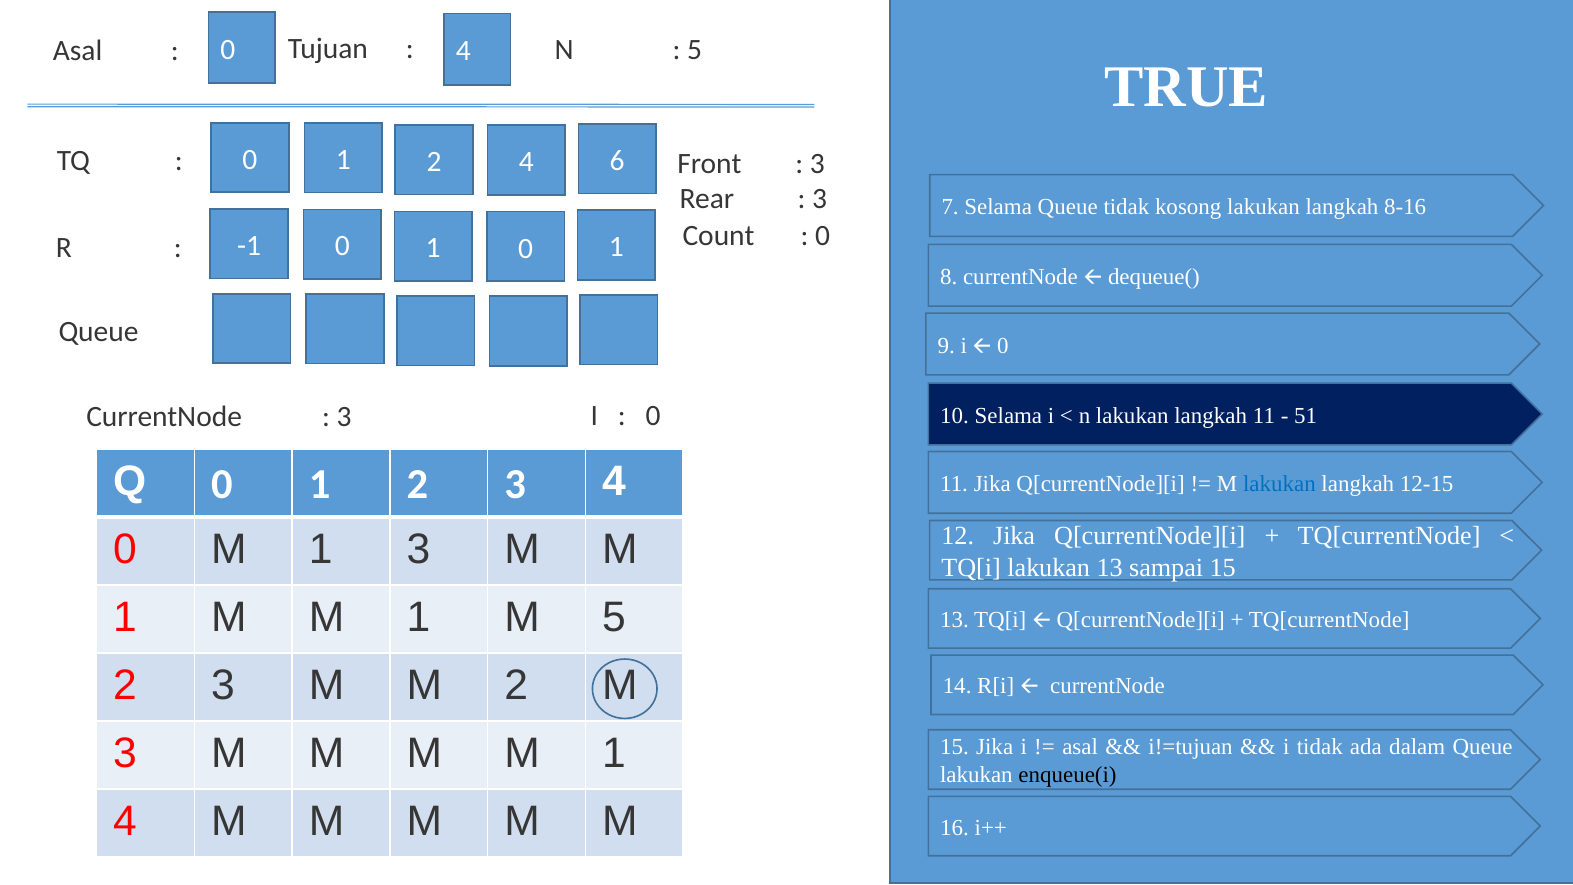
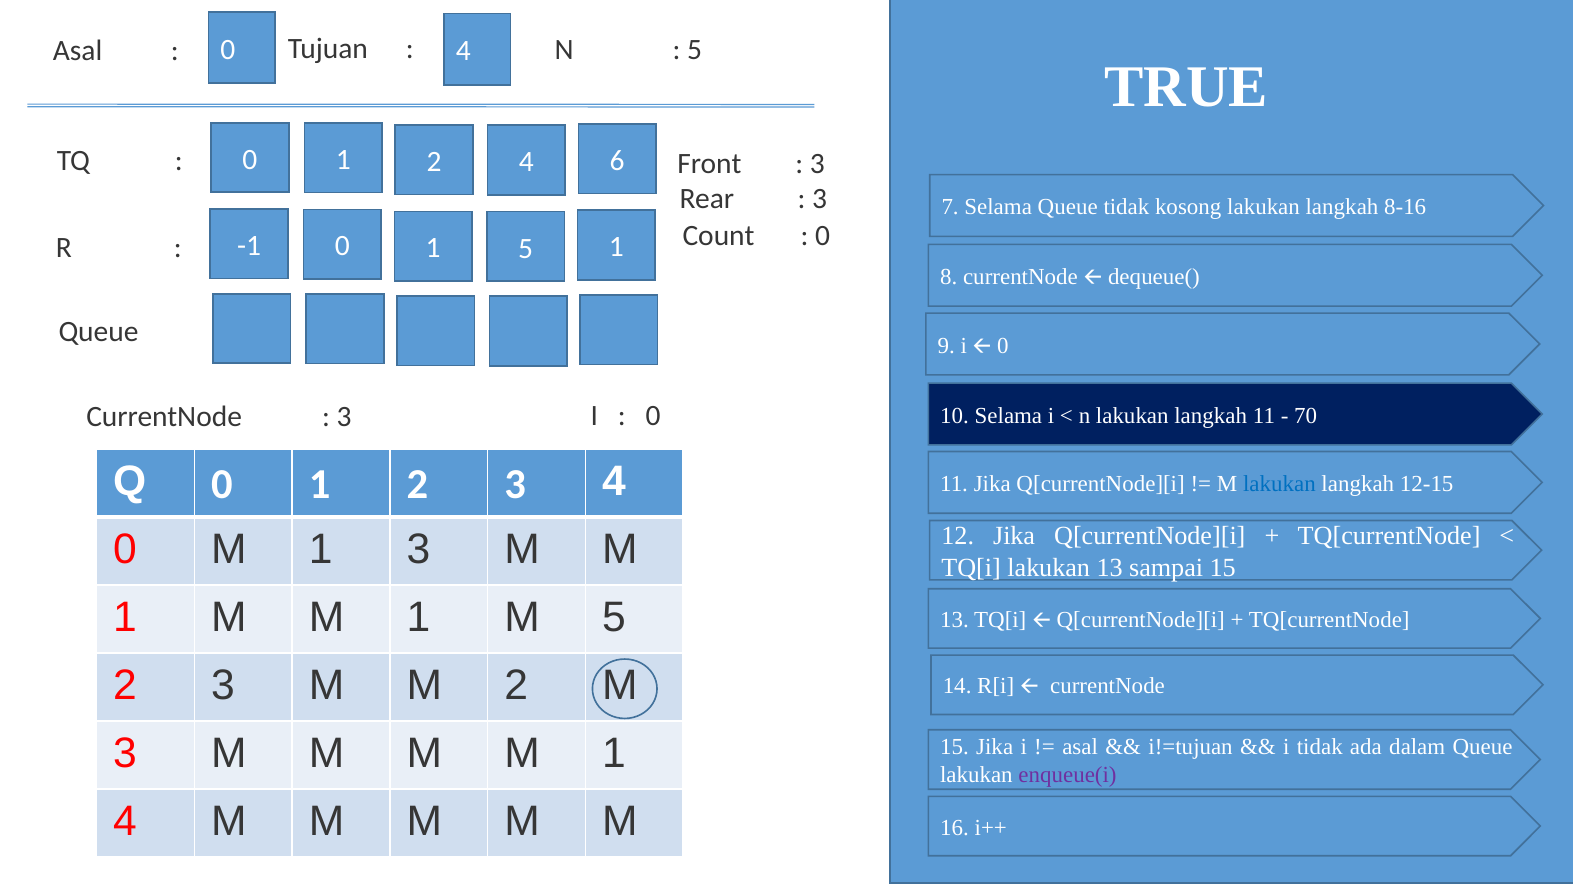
1 0: 0 -> 5
51: 51 -> 70
enqueue(i colour: black -> purple
